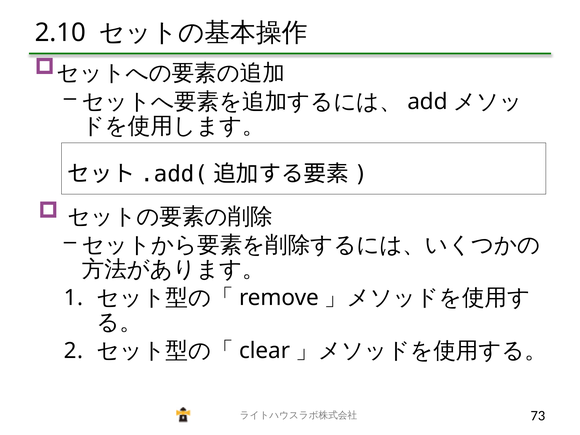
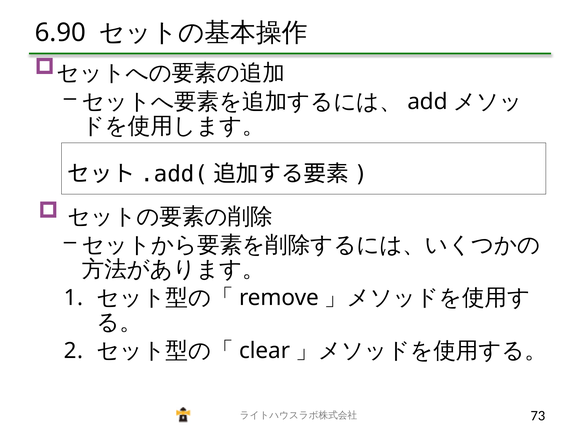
2.10: 2.10 -> 6.90
